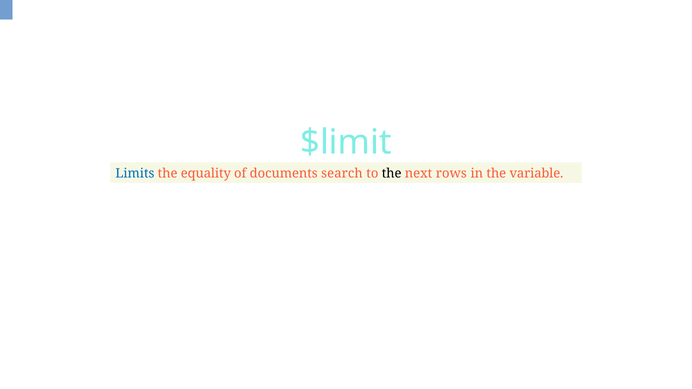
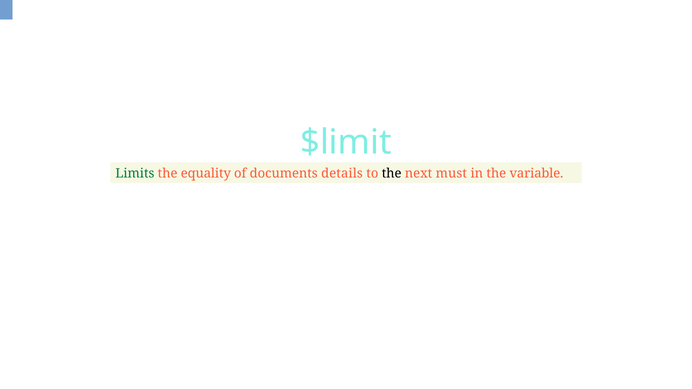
Limits colour: blue -> green
search: search -> details
rows: rows -> must
